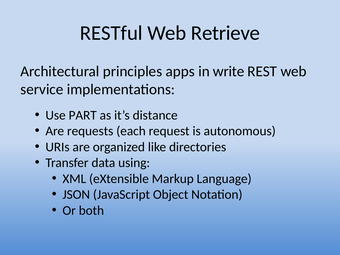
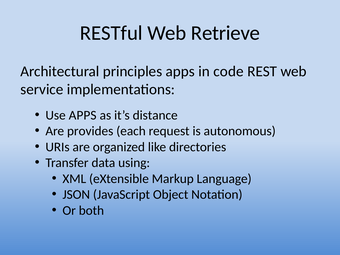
write: write -> code
Use PART: PART -> APPS
requests: requests -> provides
